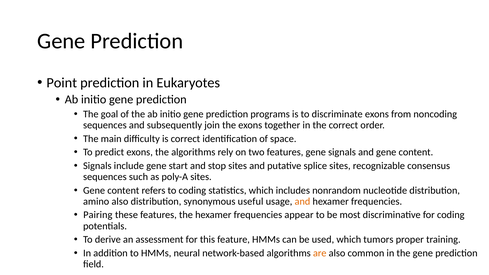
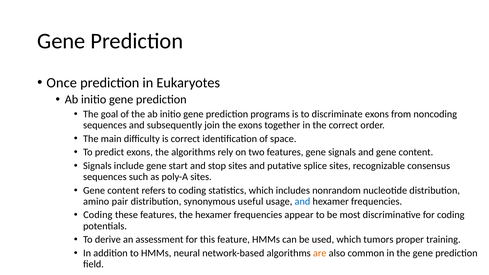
Point: Point -> Once
amino also: also -> pair
and at (302, 201) colour: orange -> blue
Pairing at (98, 215): Pairing -> Coding
